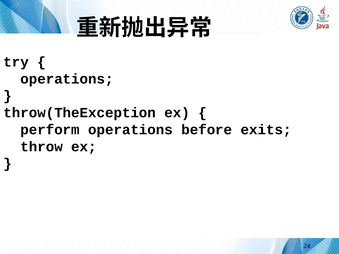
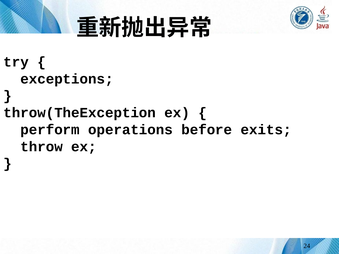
operations at (67, 79): operations -> exceptions
